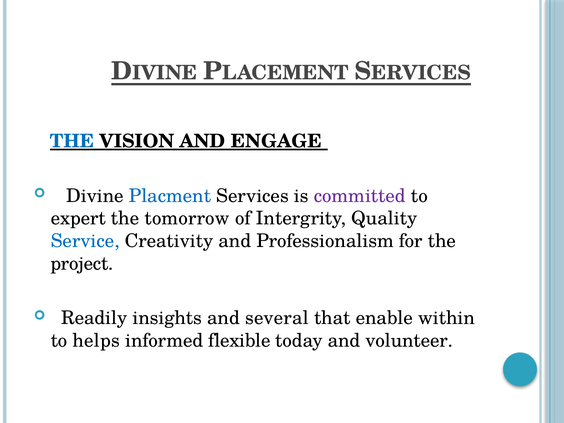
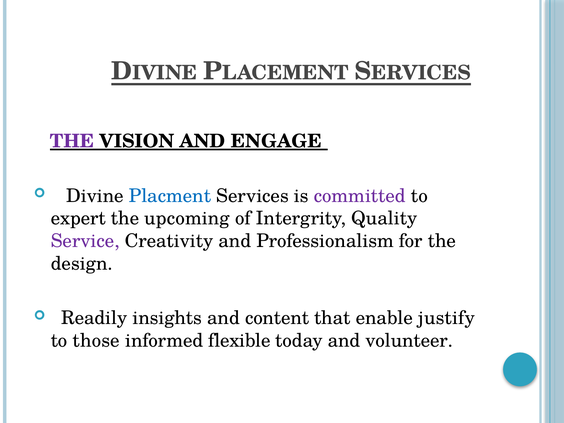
THE at (72, 141) colour: blue -> purple
tomorrow: tomorrow -> upcoming
Service colour: blue -> purple
project: project -> design
several: several -> content
within: within -> justify
helps: helps -> those
